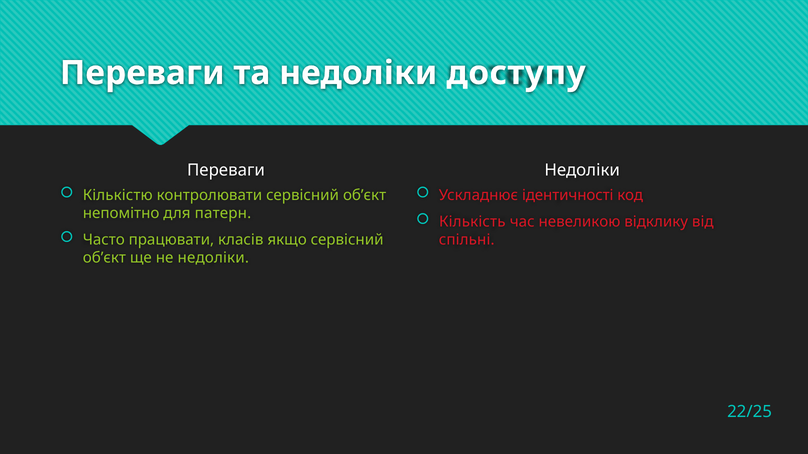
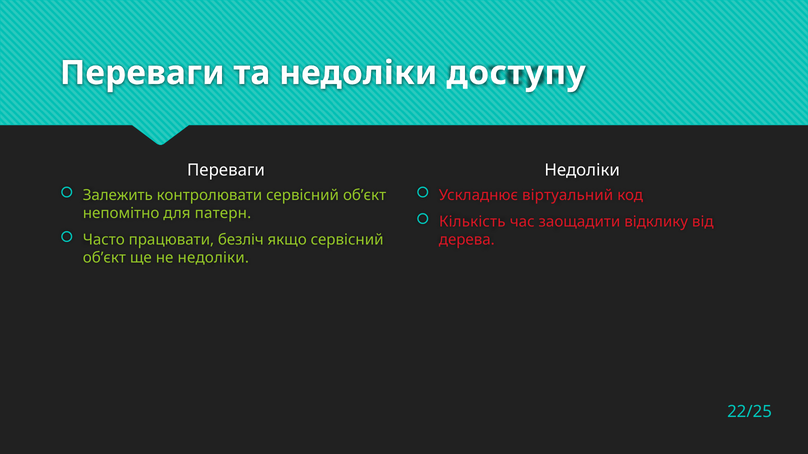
Кількістю: Кількістю -> Залежить
ідентичності: ідентичності -> віртуальний
невеликою: невеликою -> заощадити
класів: класів -> безліч
спільні: спільні -> дерева
